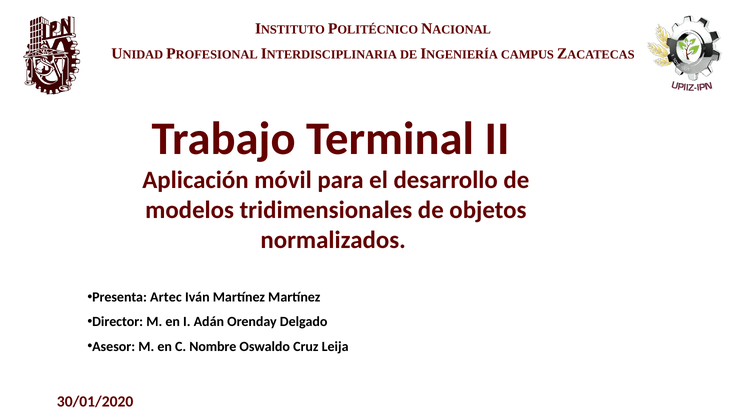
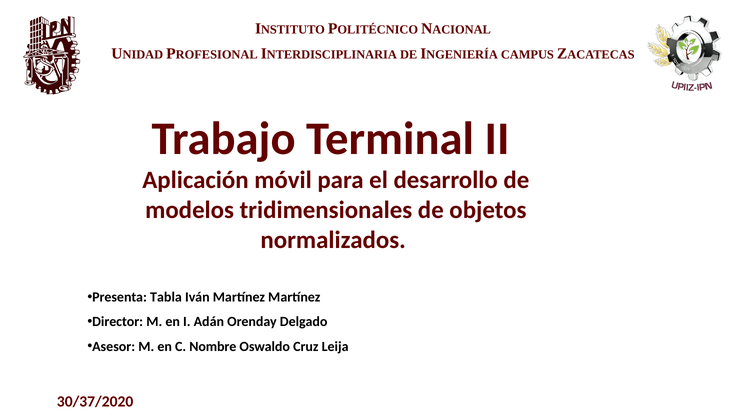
Artec: Artec -> Tabla
30/01/2020: 30/01/2020 -> 30/37/2020
